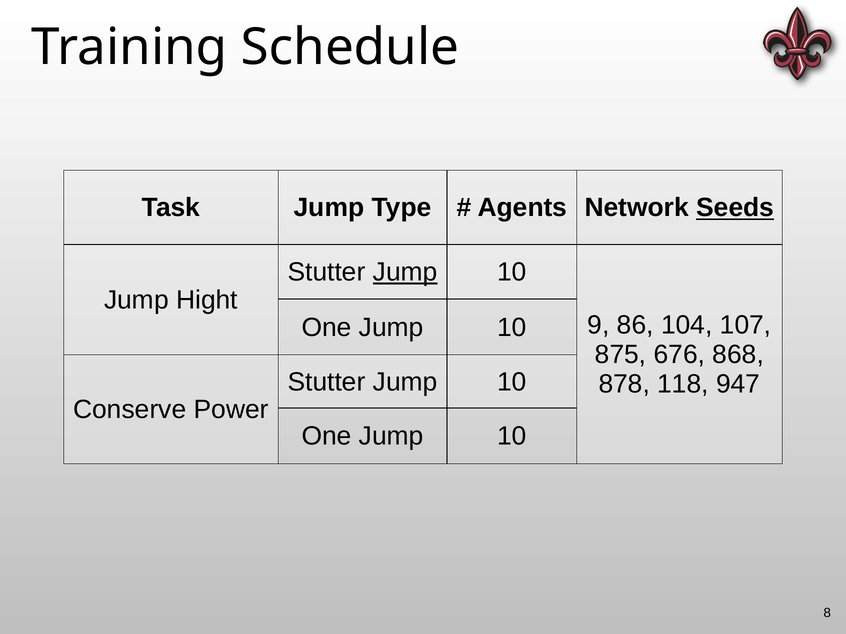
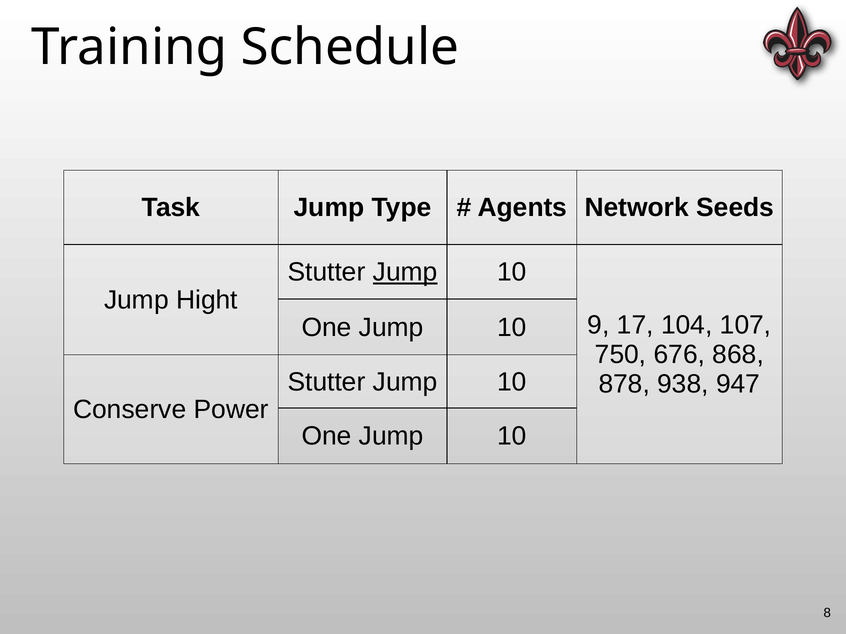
Seeds underline: present -> none
86: 86 -> 17
875: 875 -> 750
118: 118 -> 938
